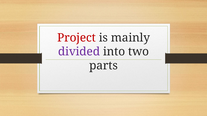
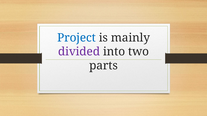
Project colour: red -> blue
